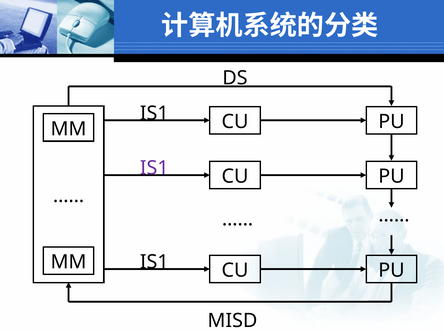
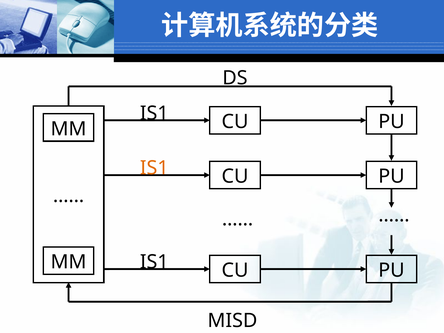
IS1 at (154, 168) colour: purple -> orange
